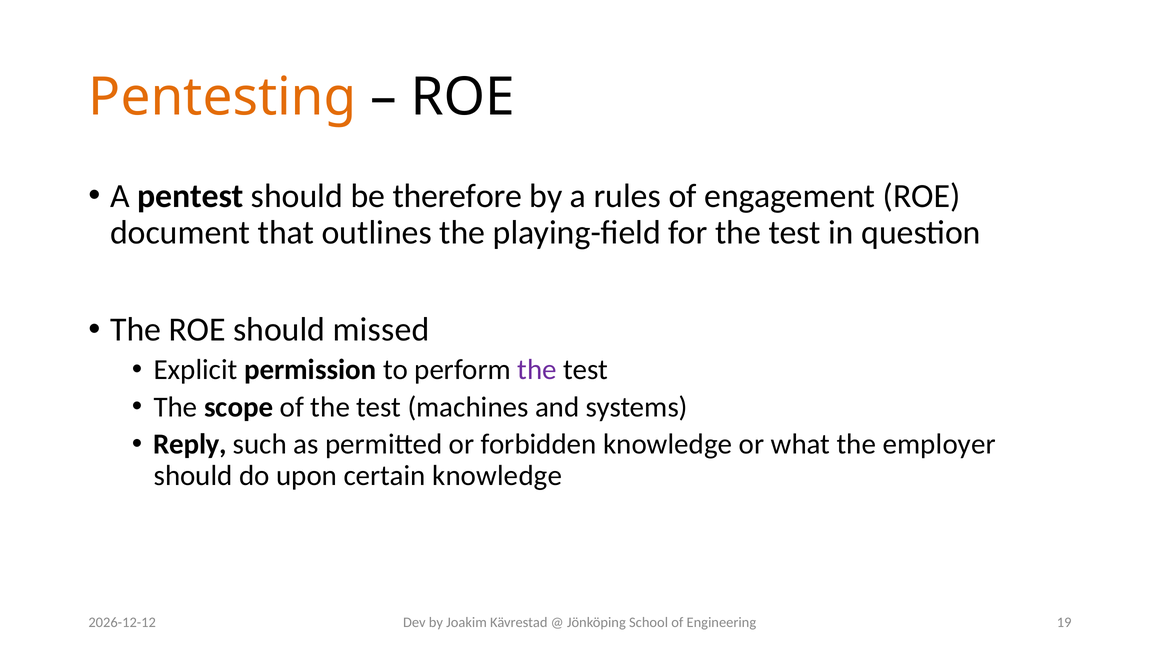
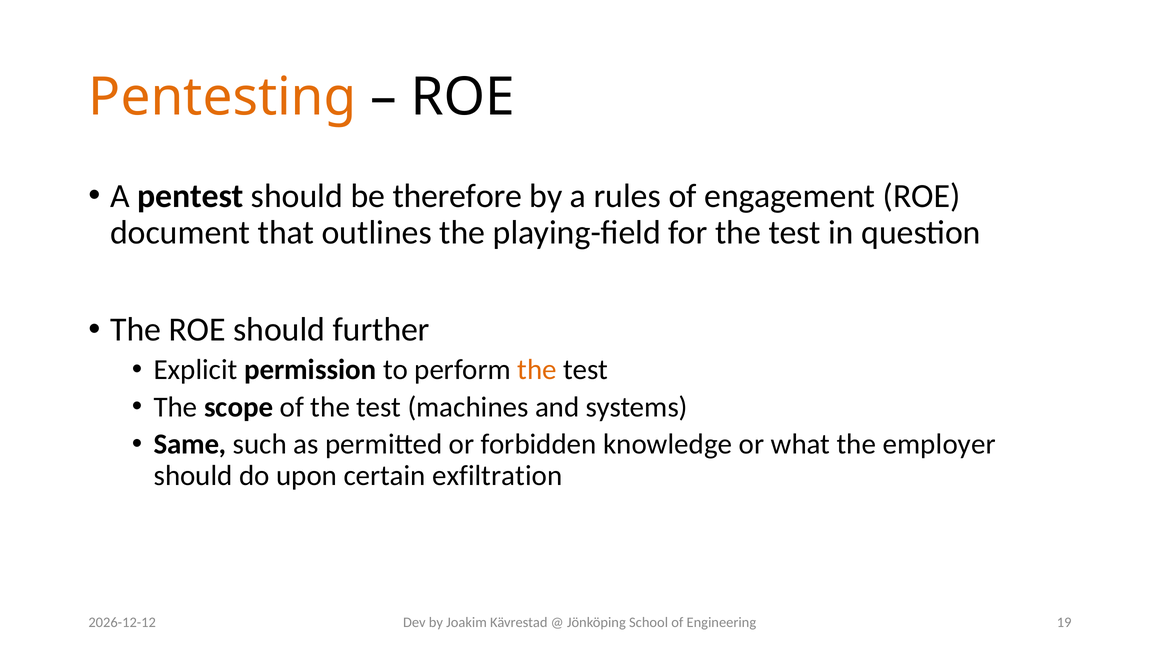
missed: missed -> further
the at (537, 370) colour: purple -> orange
Reply: Reply -> Same
certain knowledge: knowledge -> exfiltration
